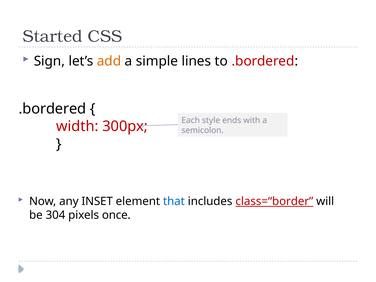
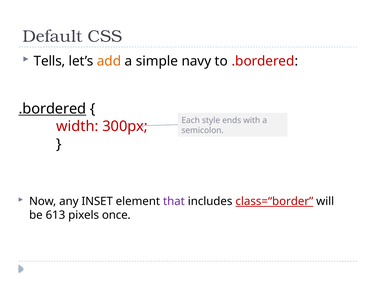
Started: Started -> Default
Sign: Sign -> Tells
lines: lines -> navy
.bordered at (52, 109) underline: none -> present
that colour: blue -> purple
304: 304 -> 613
